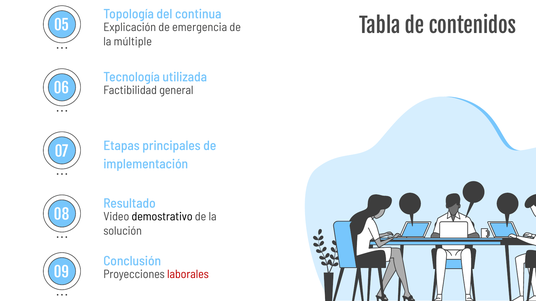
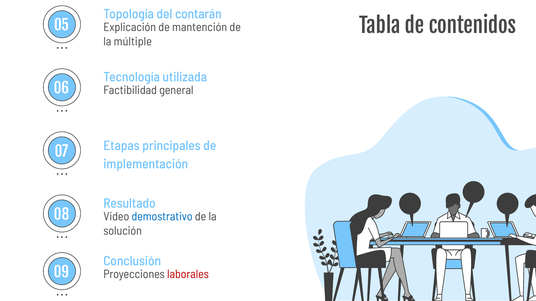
continua: continua -> contarán
emergencia: emergencia -> mantención
demostrativo colour: black -> blue
